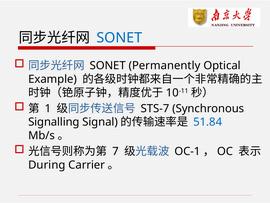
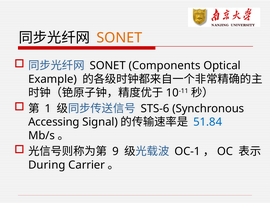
SONET at (119, 38) colour: blue -> orange
Permanently: Permanently -> Components
STS-7: STS-7 -> STS-6
Signalling: Signalling -> Accessing
7: 7 -> 9
